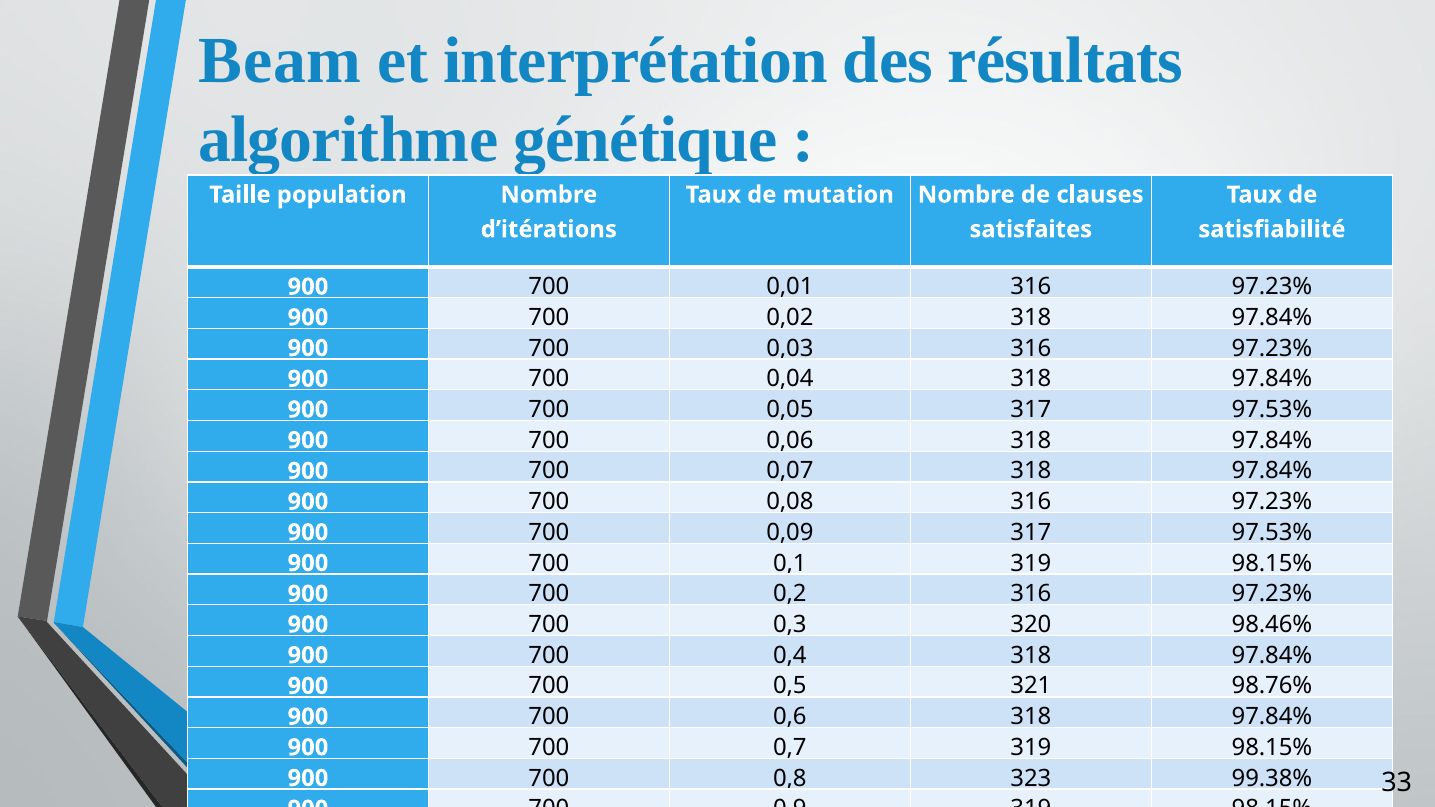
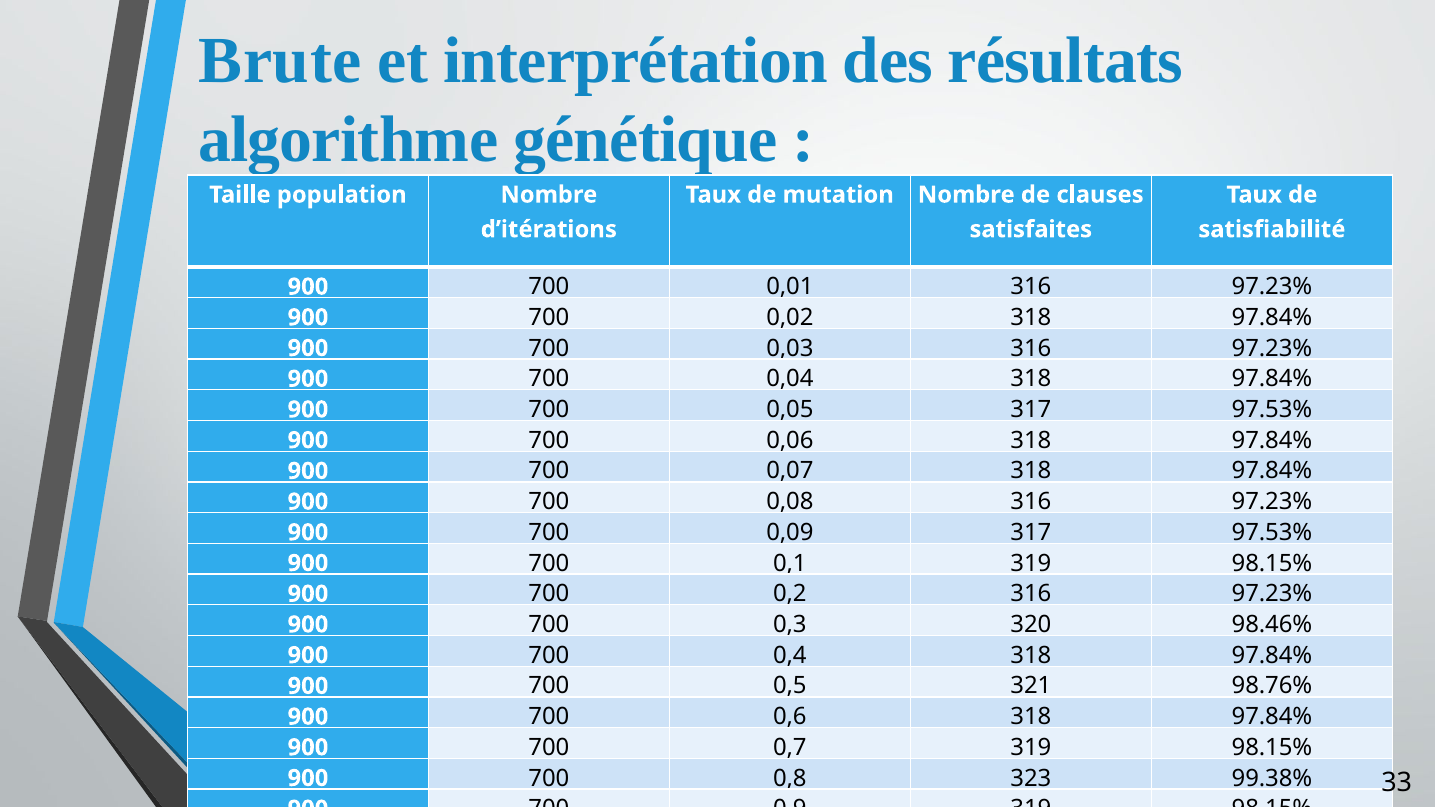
Beam: Beam -> Brute
